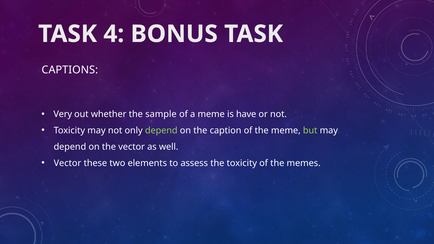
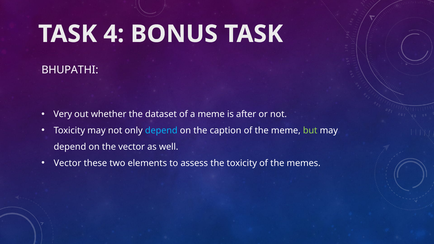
CAPTIONS: CAPTIONS -> BHUPATHI
sample: sample -> dataset
have: have -> after
depend at (161, 131) colour: light green -> light blue
